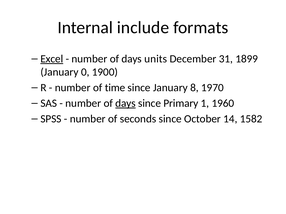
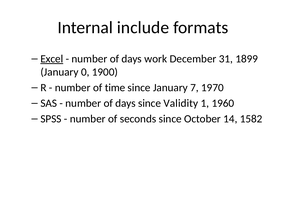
units: units -> work
8: 8 -> 7
days at (125, 103) underline: present -> none
Primary: Primary -> Validity
